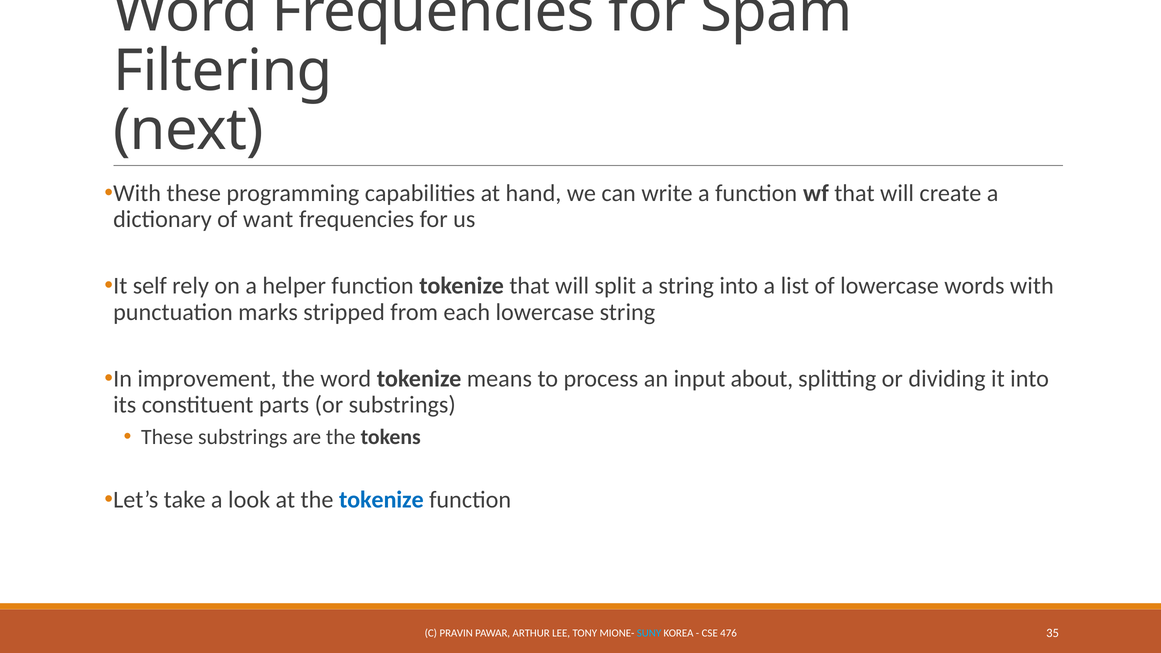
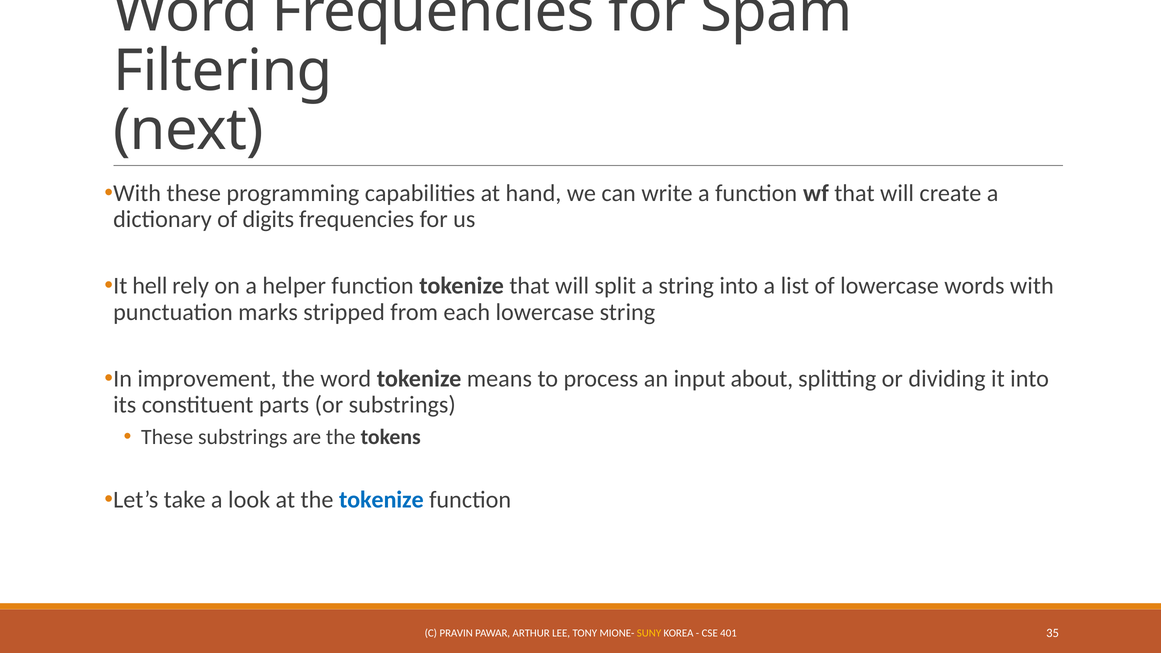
want: want -> digits
self: self -> hell
SUNY colour: light blue -> yellow
476: 476 -> 401
